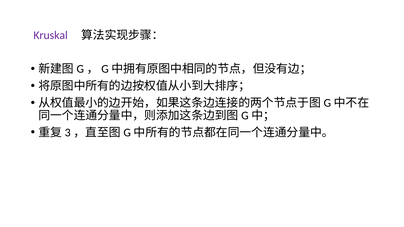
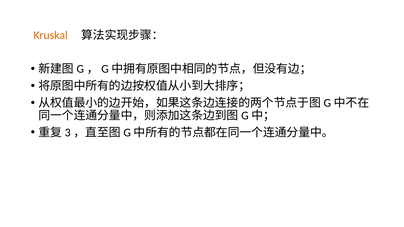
Kruskal colour: purple -> orange
